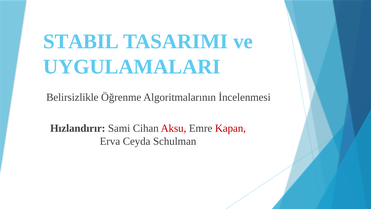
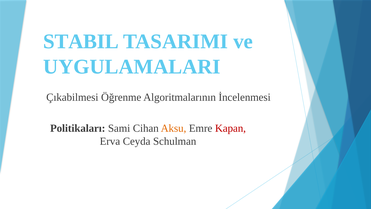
Belirsizlikle: Belirsizlikle -> Çıkabilmesi
Hızlandırır: Hızlandırır -> Politikaları
Aksu colour: red -> orange
